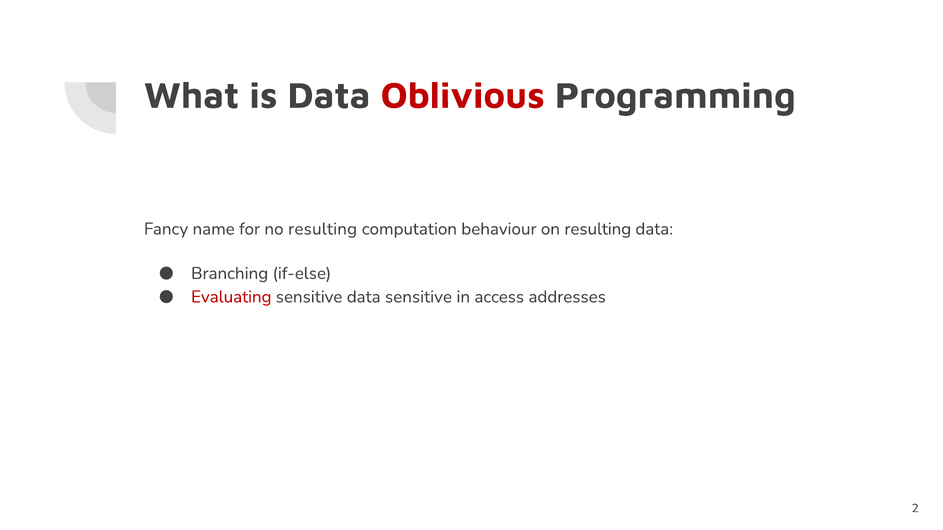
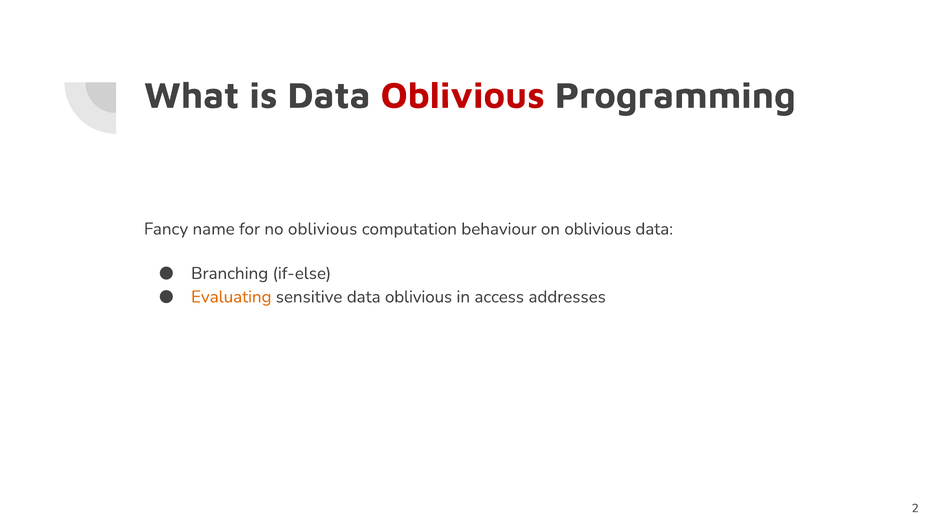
no resulting: resulting -> oblivious
on resulting: resulting -> oblivious
Evaluating colour: red -> orange
sensitive data sensitive: sensitive -> oblivious
